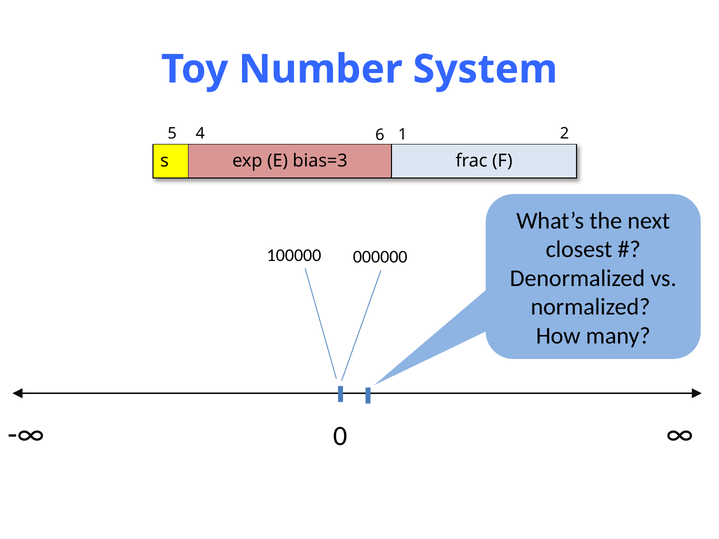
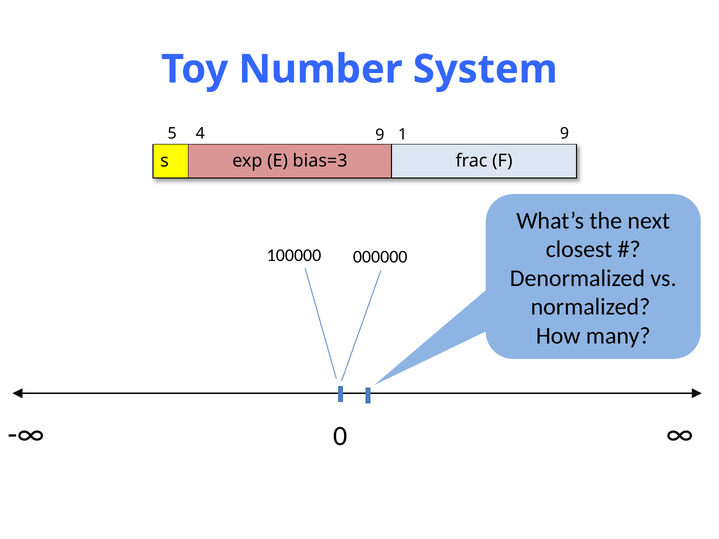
4 6: 6 -> 9
1 2: 2 -> 9
